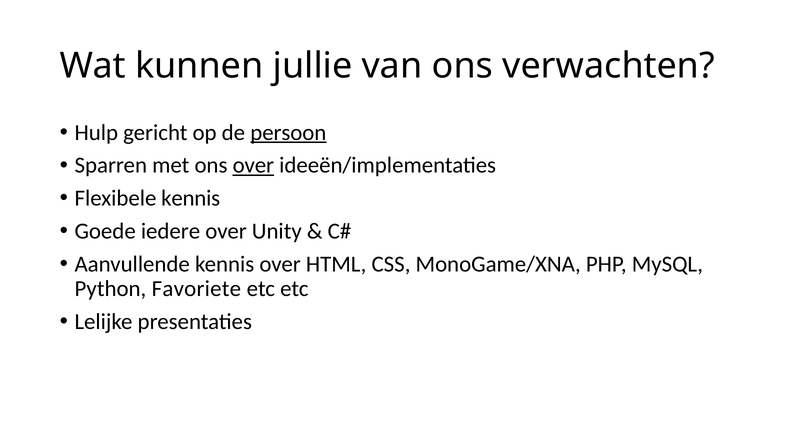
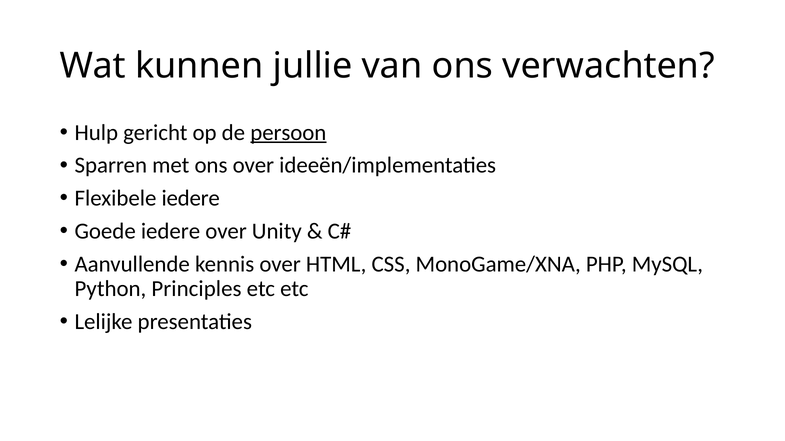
over at (253, 166) underline: present -> none
Flexibele kennis: kennis -> iedere
Favoriete: Favoriete -> Principles
